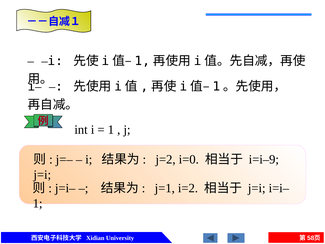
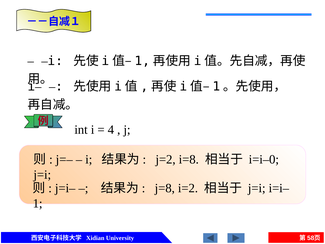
1 at (111, 130): 1 -> 4
i=0: i=0 -> i=8
i=i–9: i=i–9 -> i=i–0
j=1: j=1 -> j=8
